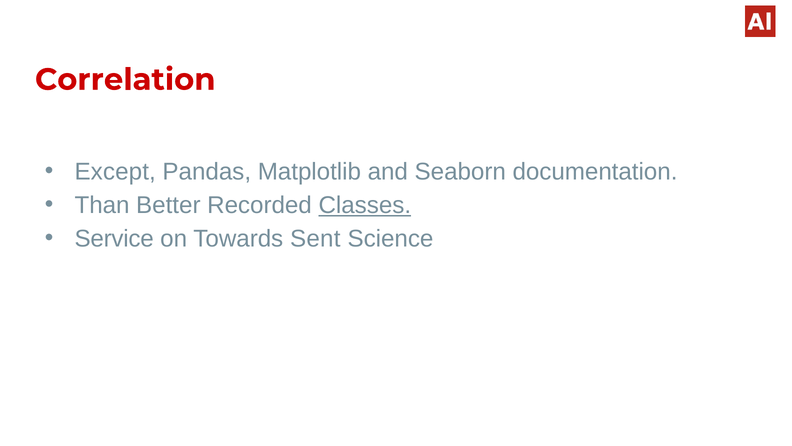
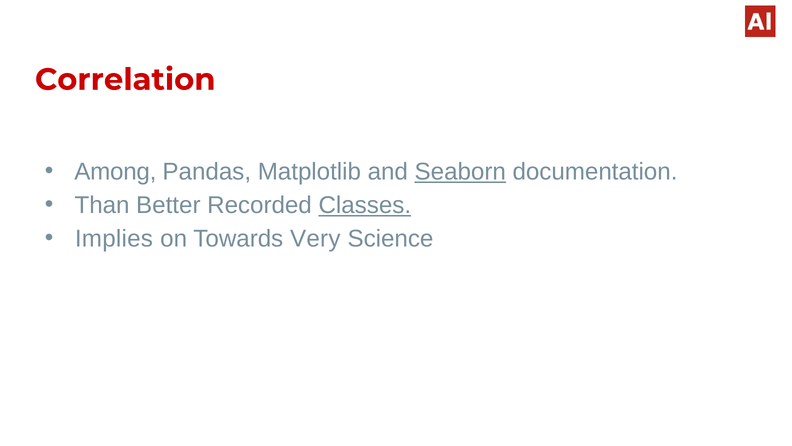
Except: Except -> Among
Seaborn underline: none -> present
Service: Service -> Implies
Sent: Sent -> Very
